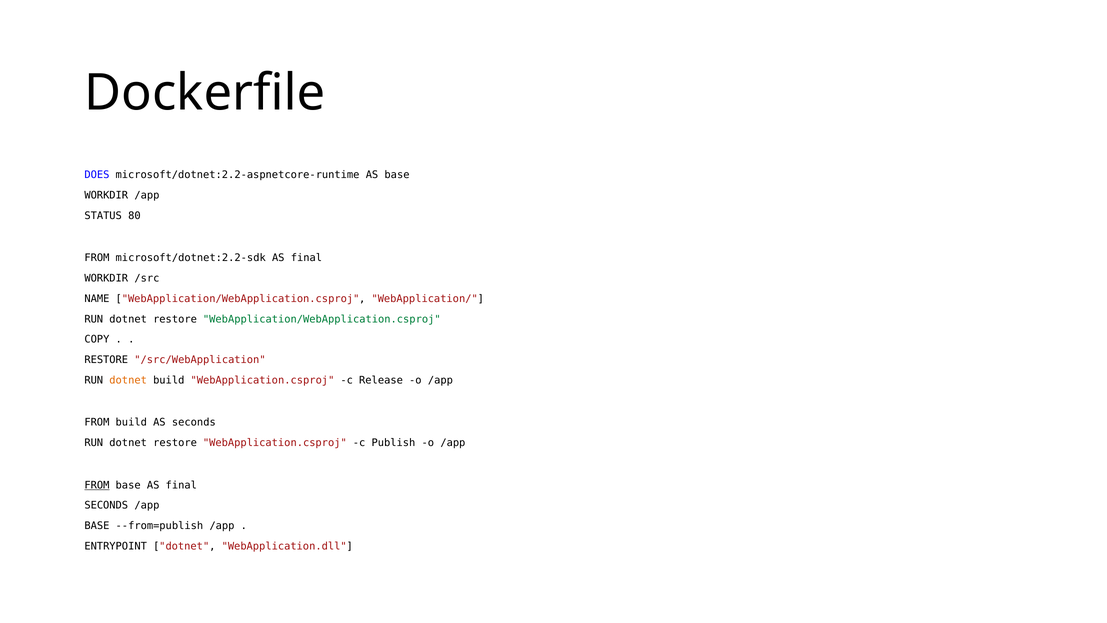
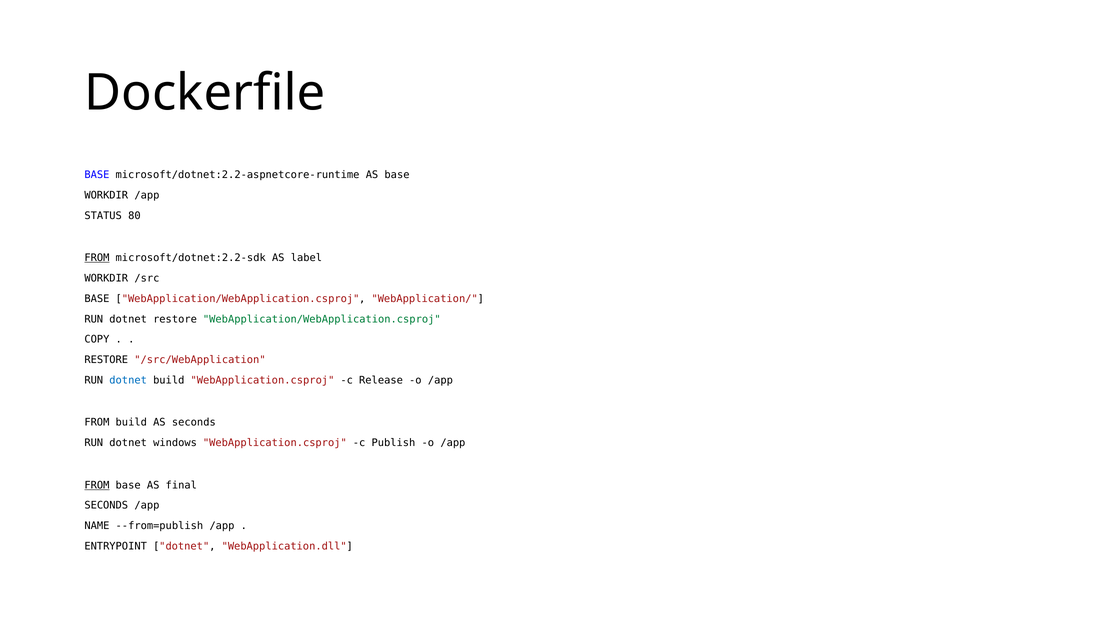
DOES at (97, 175): DOES -> BASE
FROM at (97, 258) underline: none -> present
microsoft/dotnet:2.2-sdk AS final: final -> label
NAME at (97, 298): NAME -> BASE
dotnet at (128, 380) colour: orange -> blue
restore at (175, 443): restore -> windows
BASE at (97, 526): BASE -> NAME
